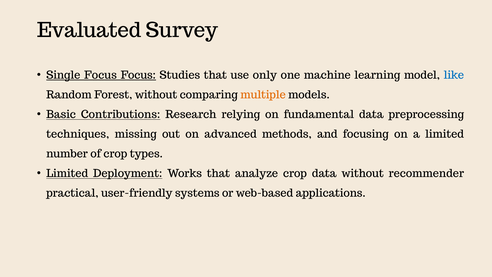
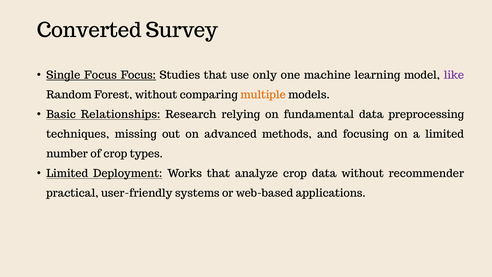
Evaluated: Evaluated -> Converted
like colour: blue -> purple
Contributions: Contributions -> Relationships
